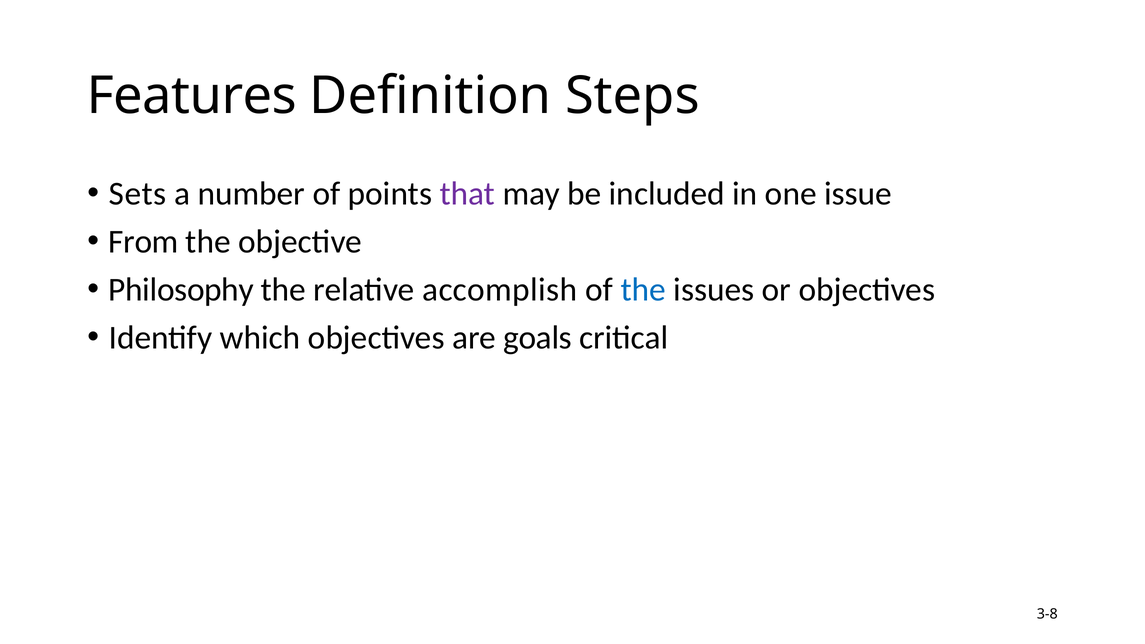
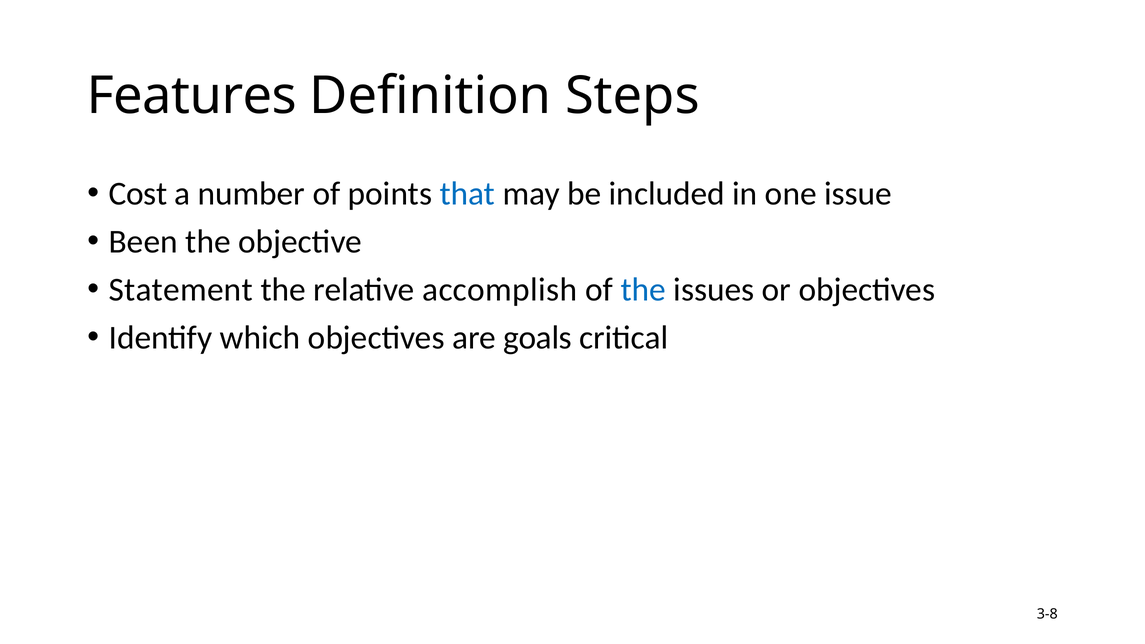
Sets: Sets -> Cost
that colour: purple -> blue
From: From -> Been
Philosophy: Philosophy -> Statement
